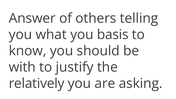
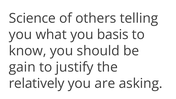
Answer: Answer -> Science
with: with -> gain
